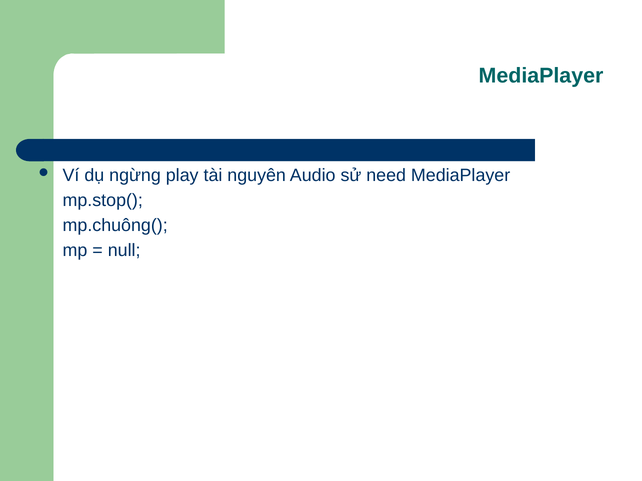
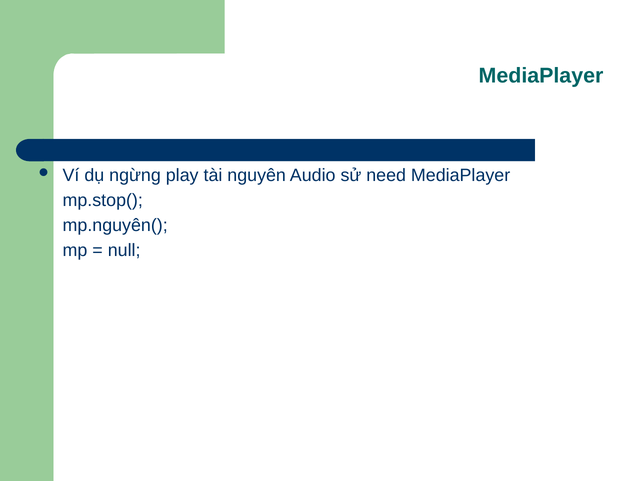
mp.chuông(: mp.chuông( -> mp.nguyên(
